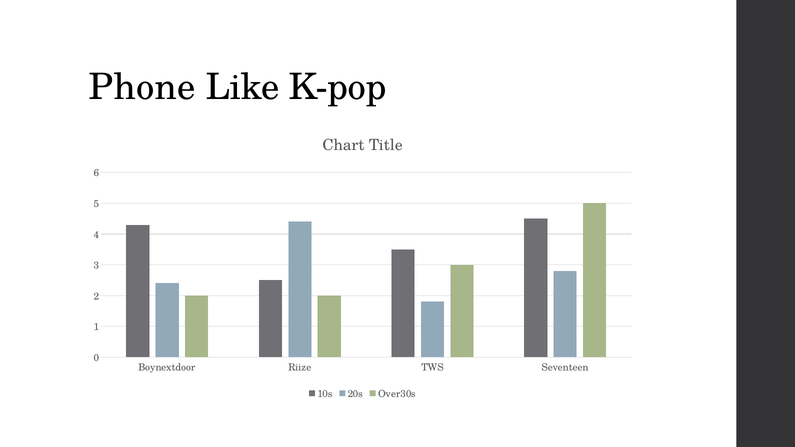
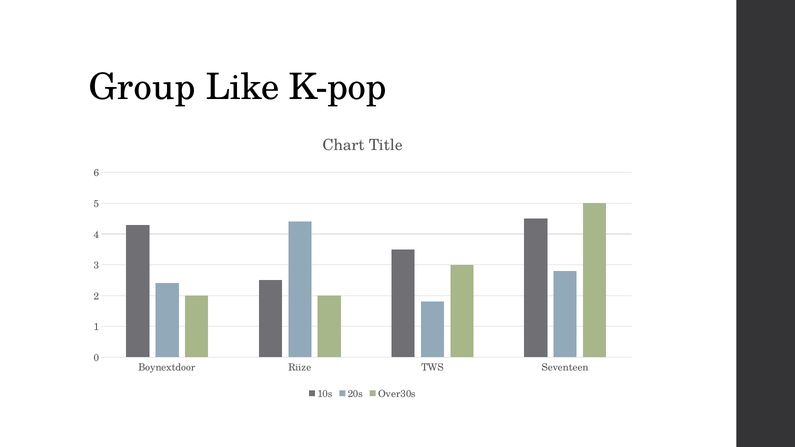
Phone: Phone -> Group
